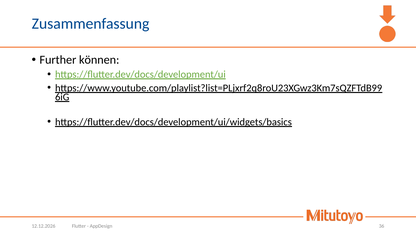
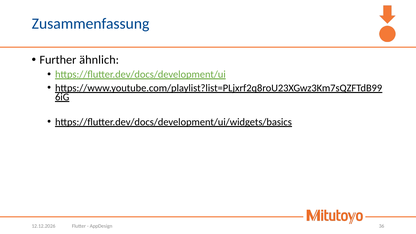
können: können -> ähnlich
